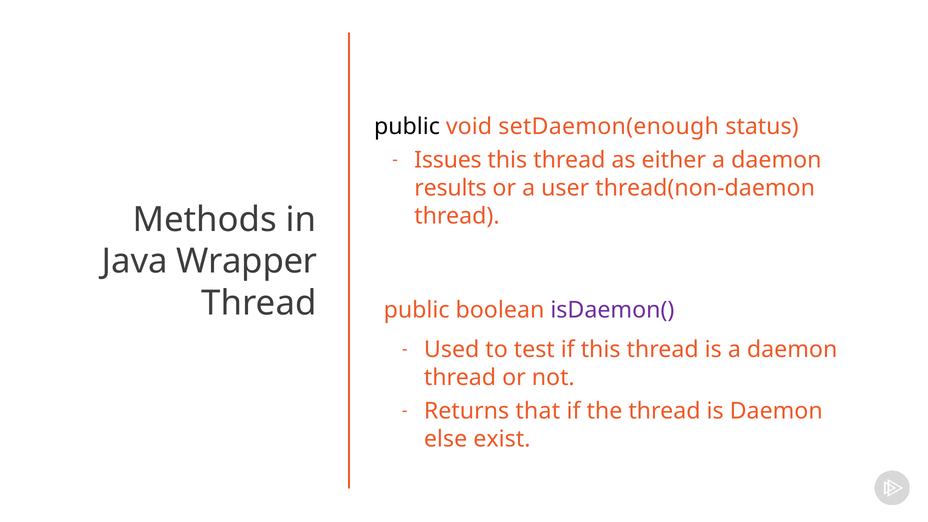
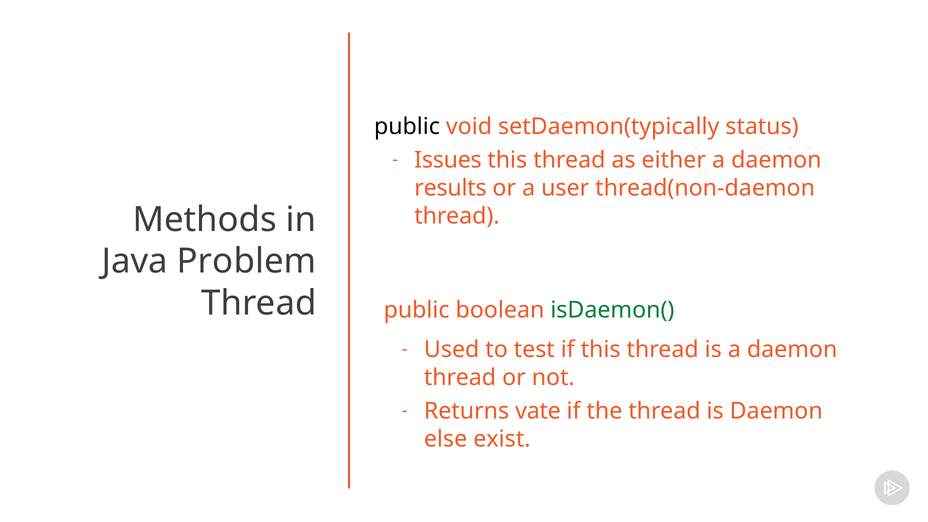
setDaemon(enough: setDaemon(enough -> setDaemon(typically
Wrapper: Wrapper -> Problem
isDaemon( colour: purple -> green
that: that -> vate
